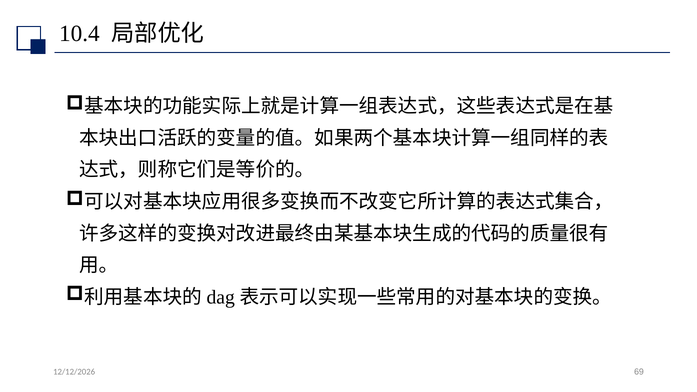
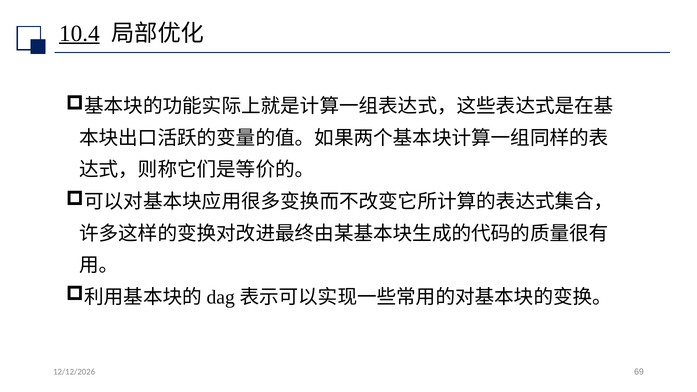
10.4 underline: none -> present
